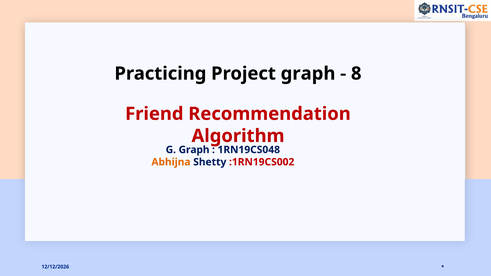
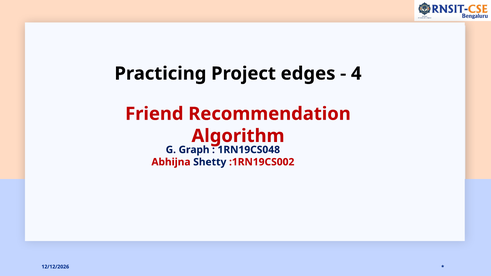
Project graph: graph -> edges
8: 8 -> 4
Abhijna colour: orange -> red
